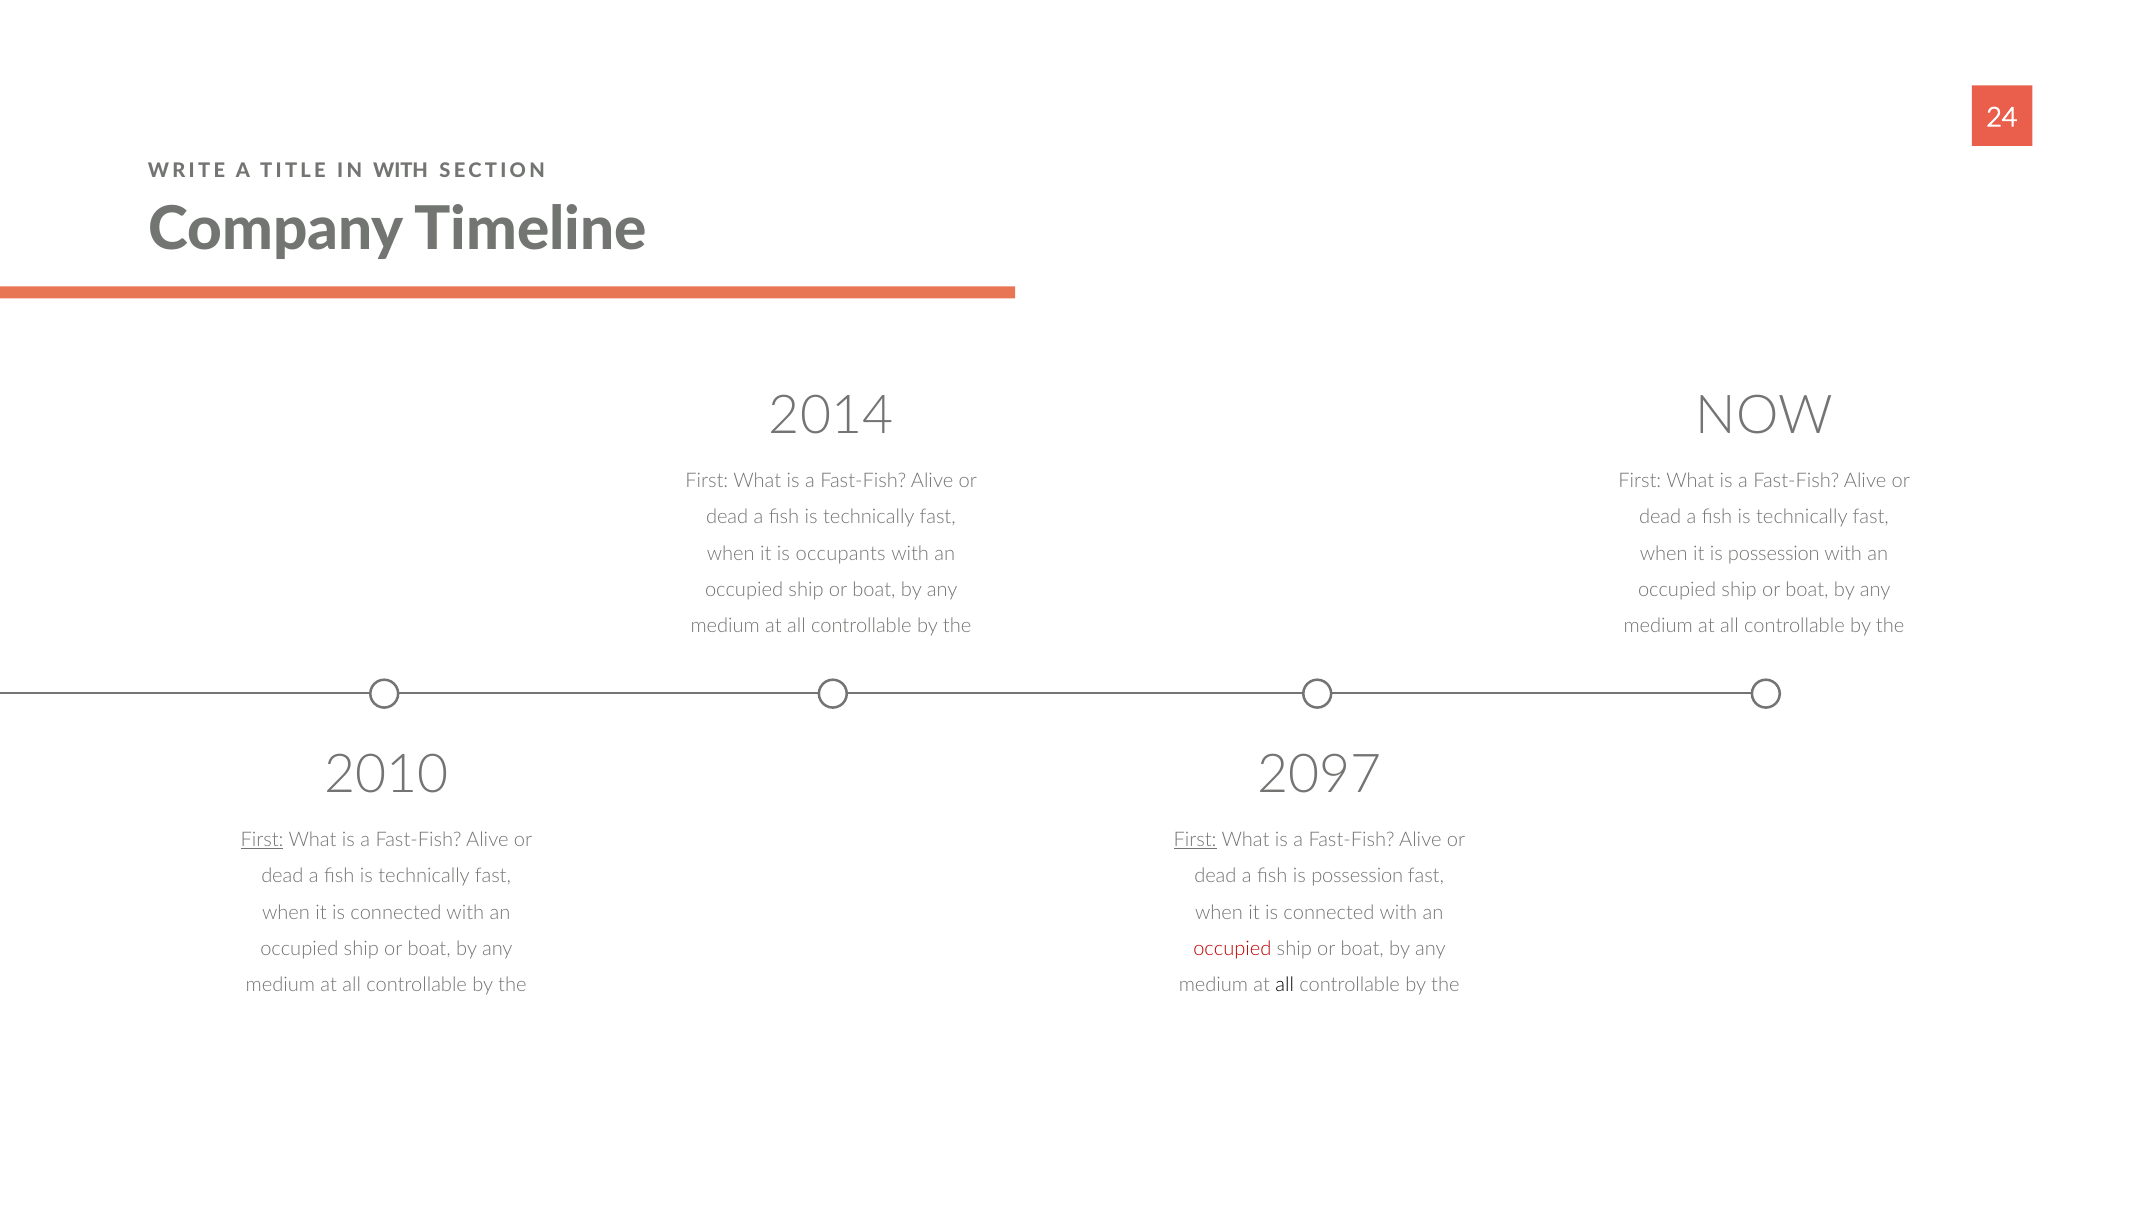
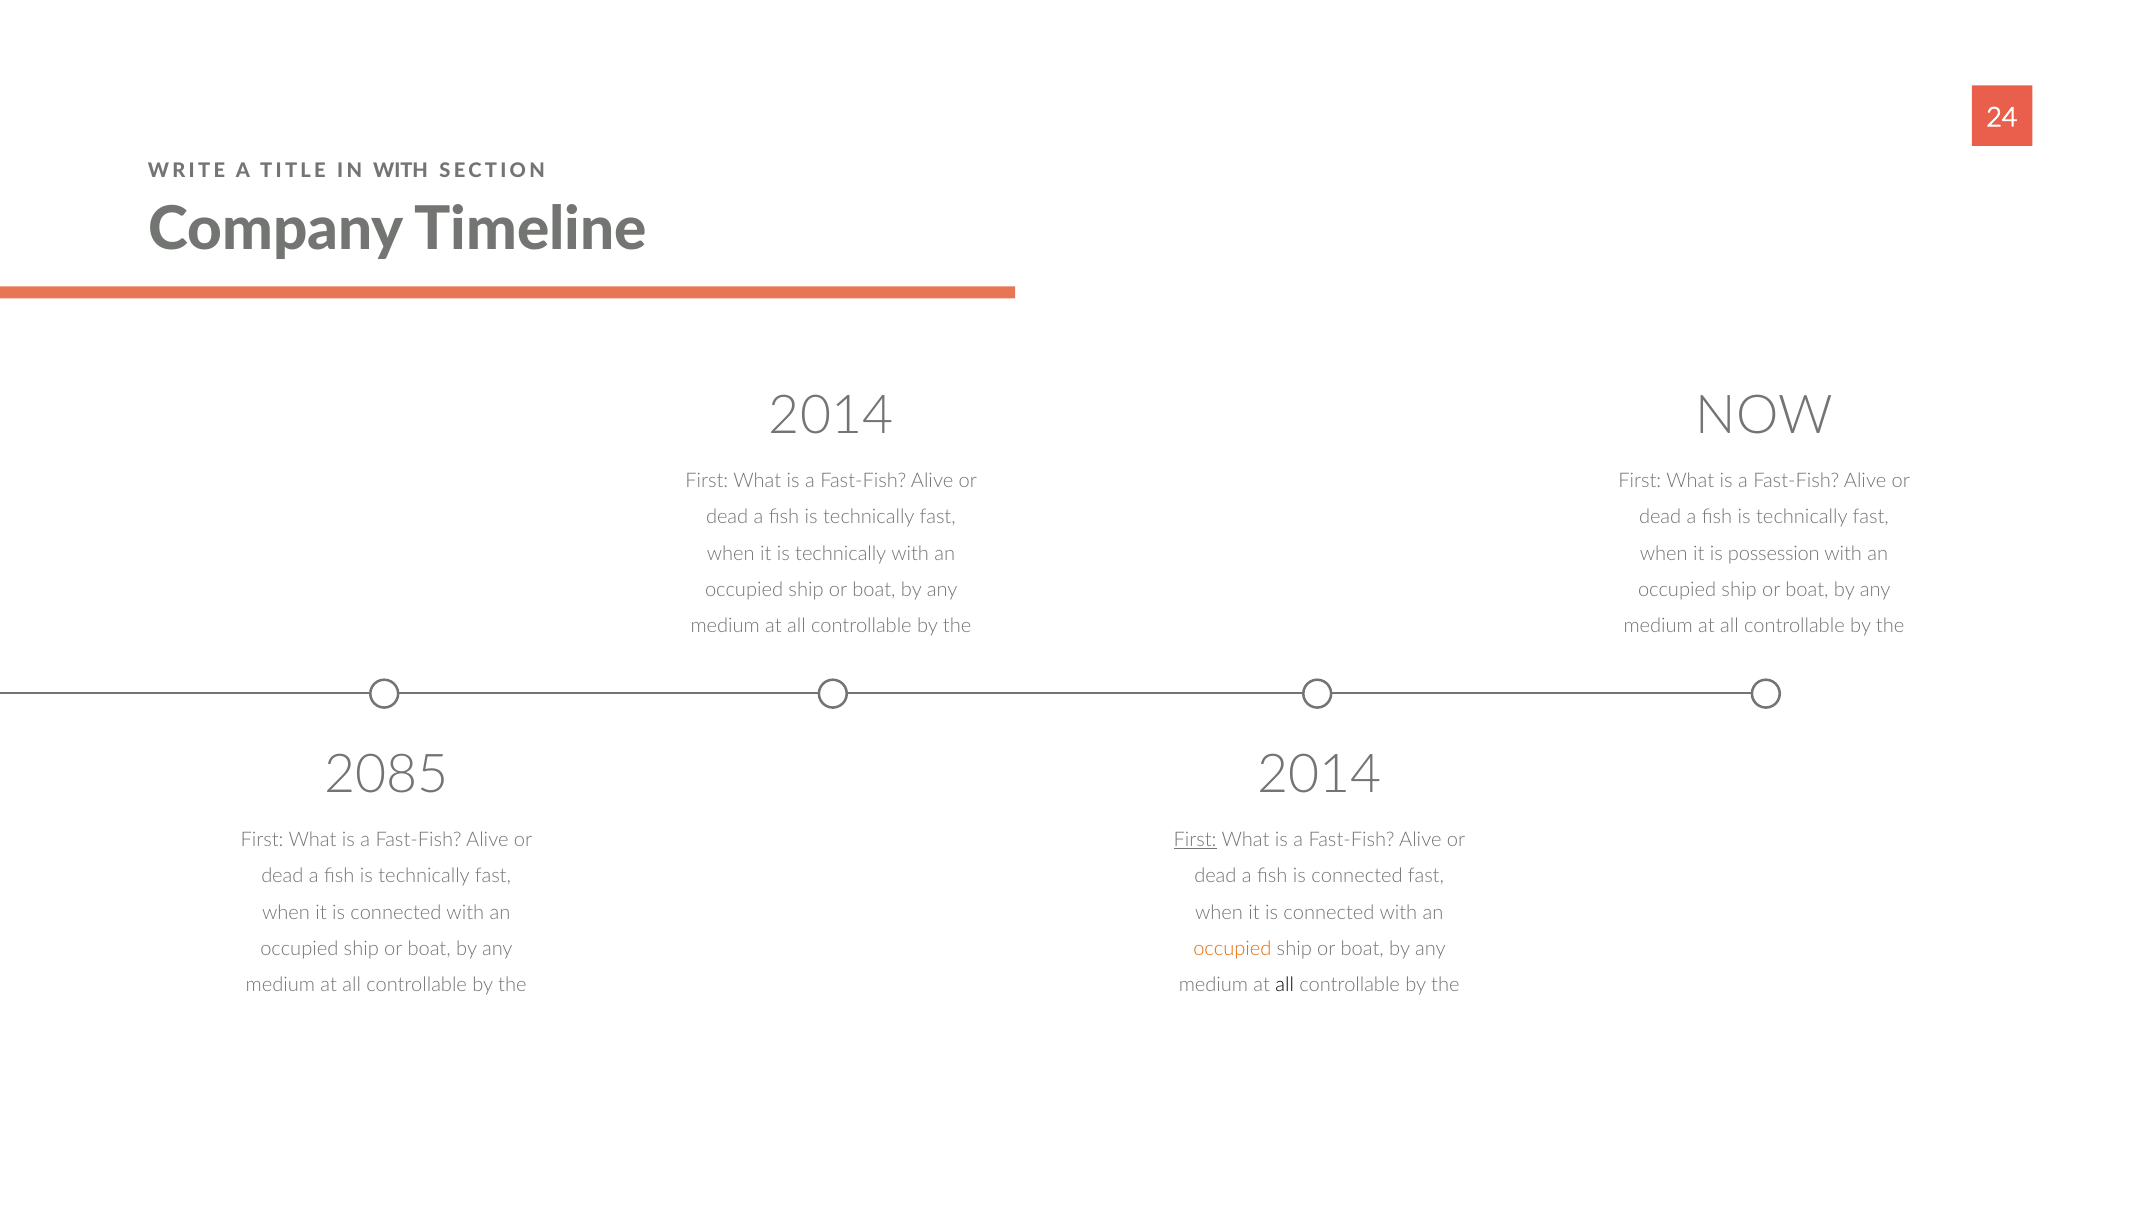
it is occupants: occupants -> technically
2010: 2010 -> 2085
2097 at (1319, 775): 2097 -> 2014
First at (262, 840) underline: present -> none
fish is possession: possession -> connected
occupied at (1232, 948) colour: red -> orange
